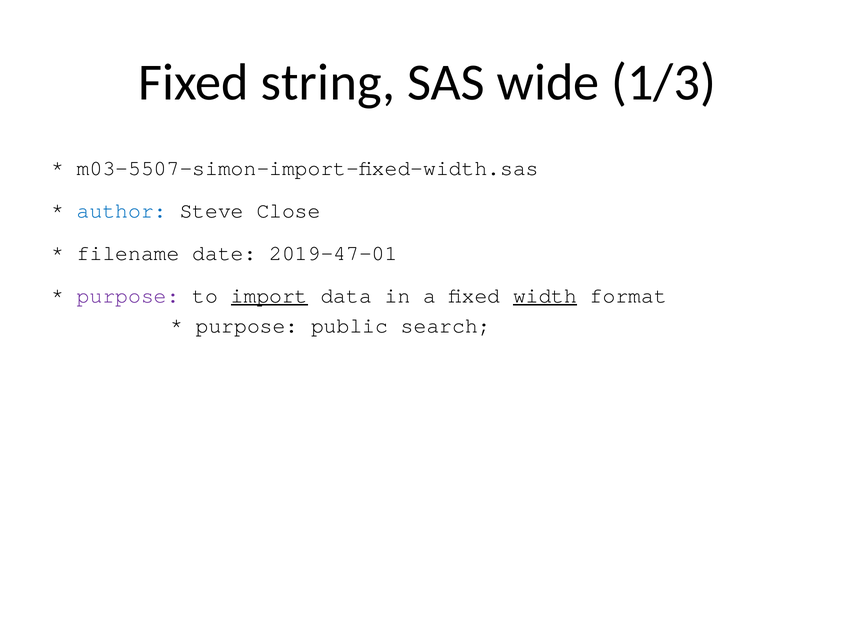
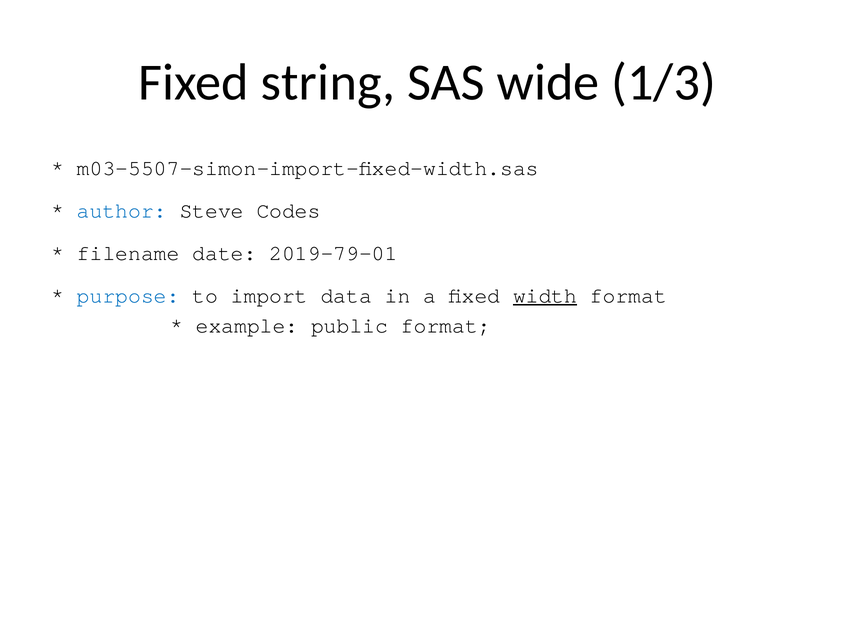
Close: Close -> Codes
2019-47-01: 2019-47-01 -> 2019-79-01
purpose at (128, 296) colour: purple -> blue
import underline: present -> none
purpose at (247, 326): purpose -> example
public search: search -> format
